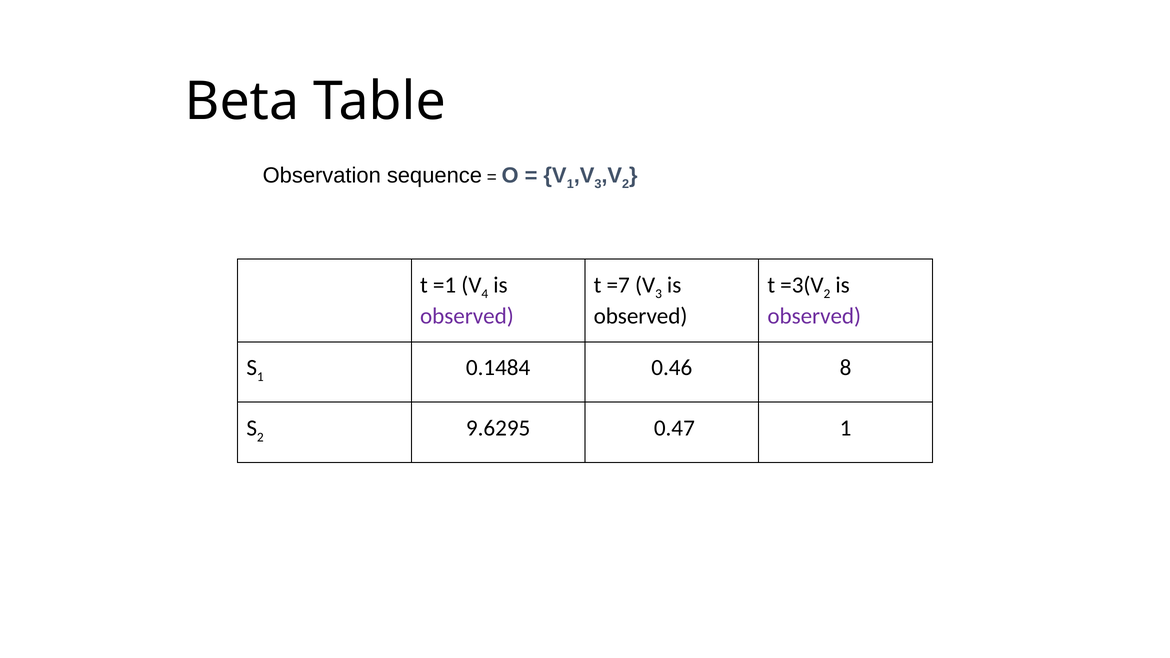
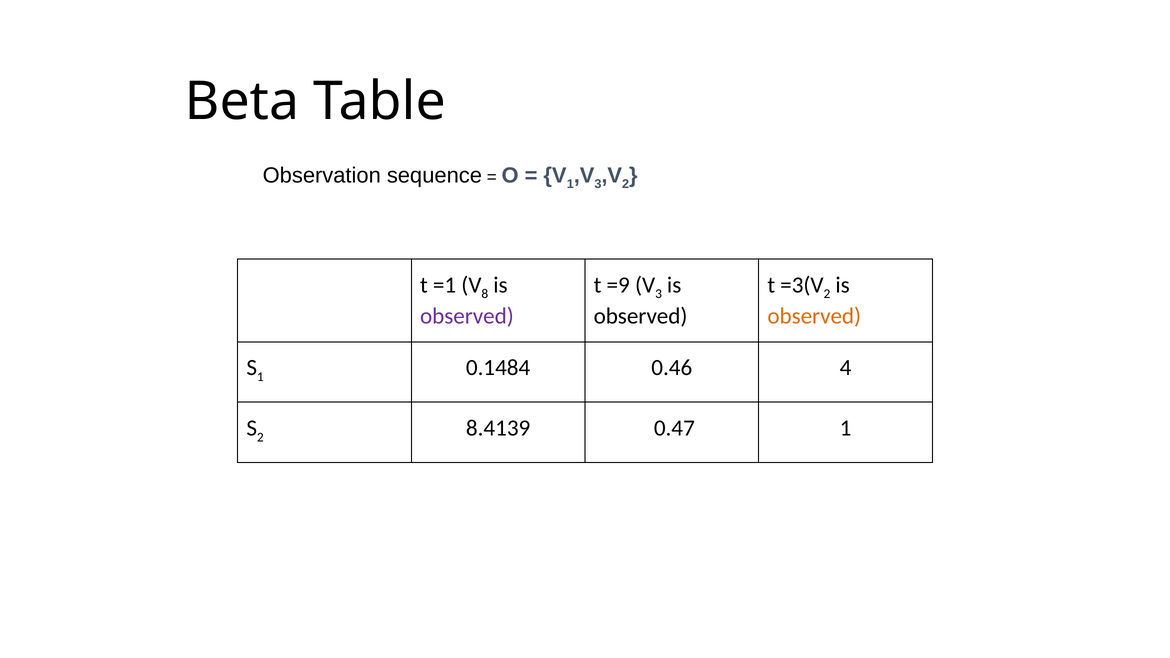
4: 4 -> 8
=7: =7 -> =9
observed at (814, 316) colour: purple -> orange
8: 8 -> 4
9.6295: 9.6295 -> 8.4139
